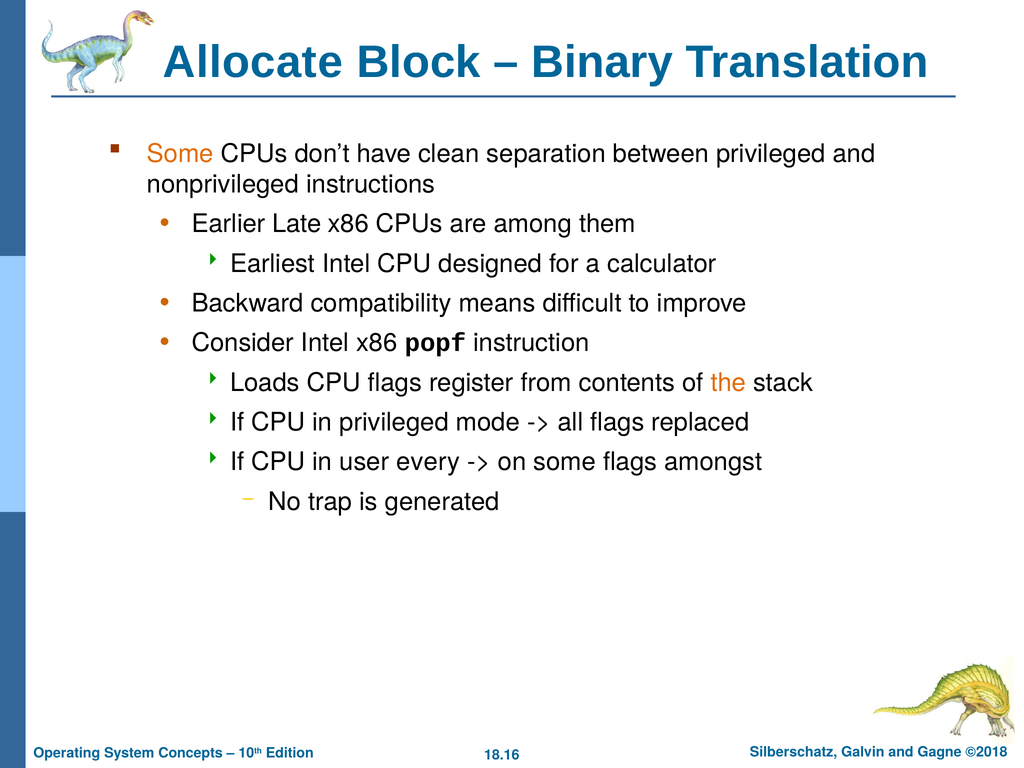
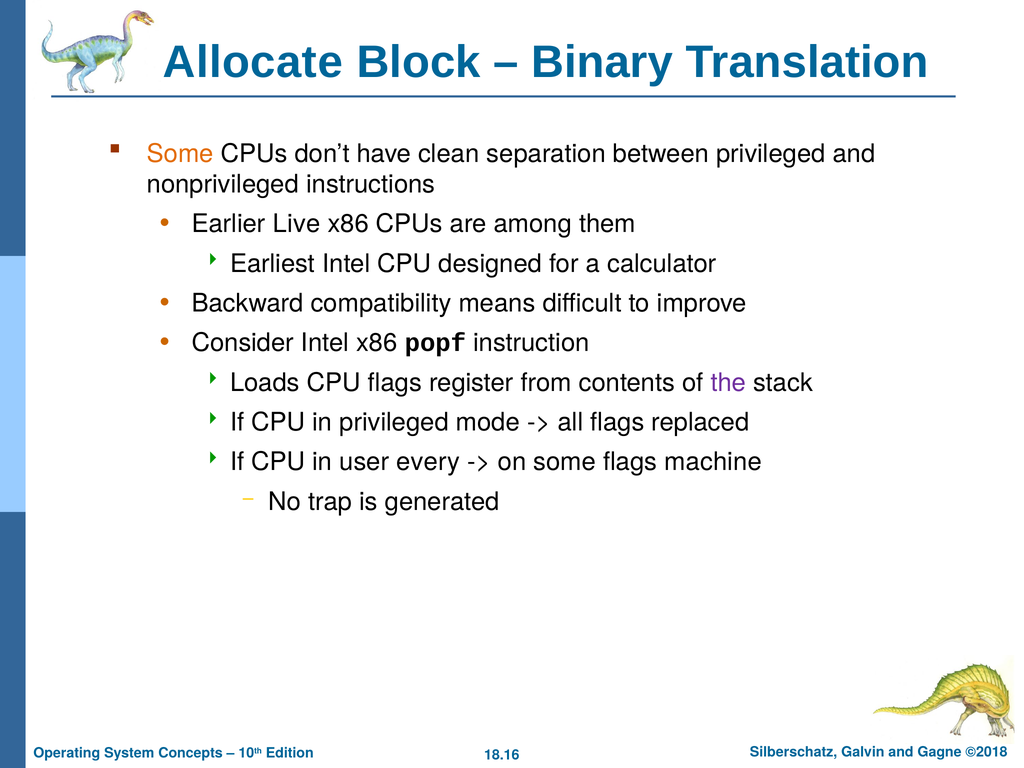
Late: Late -> Live
the colour: orange -> purple
amongst: amongst -> machine
